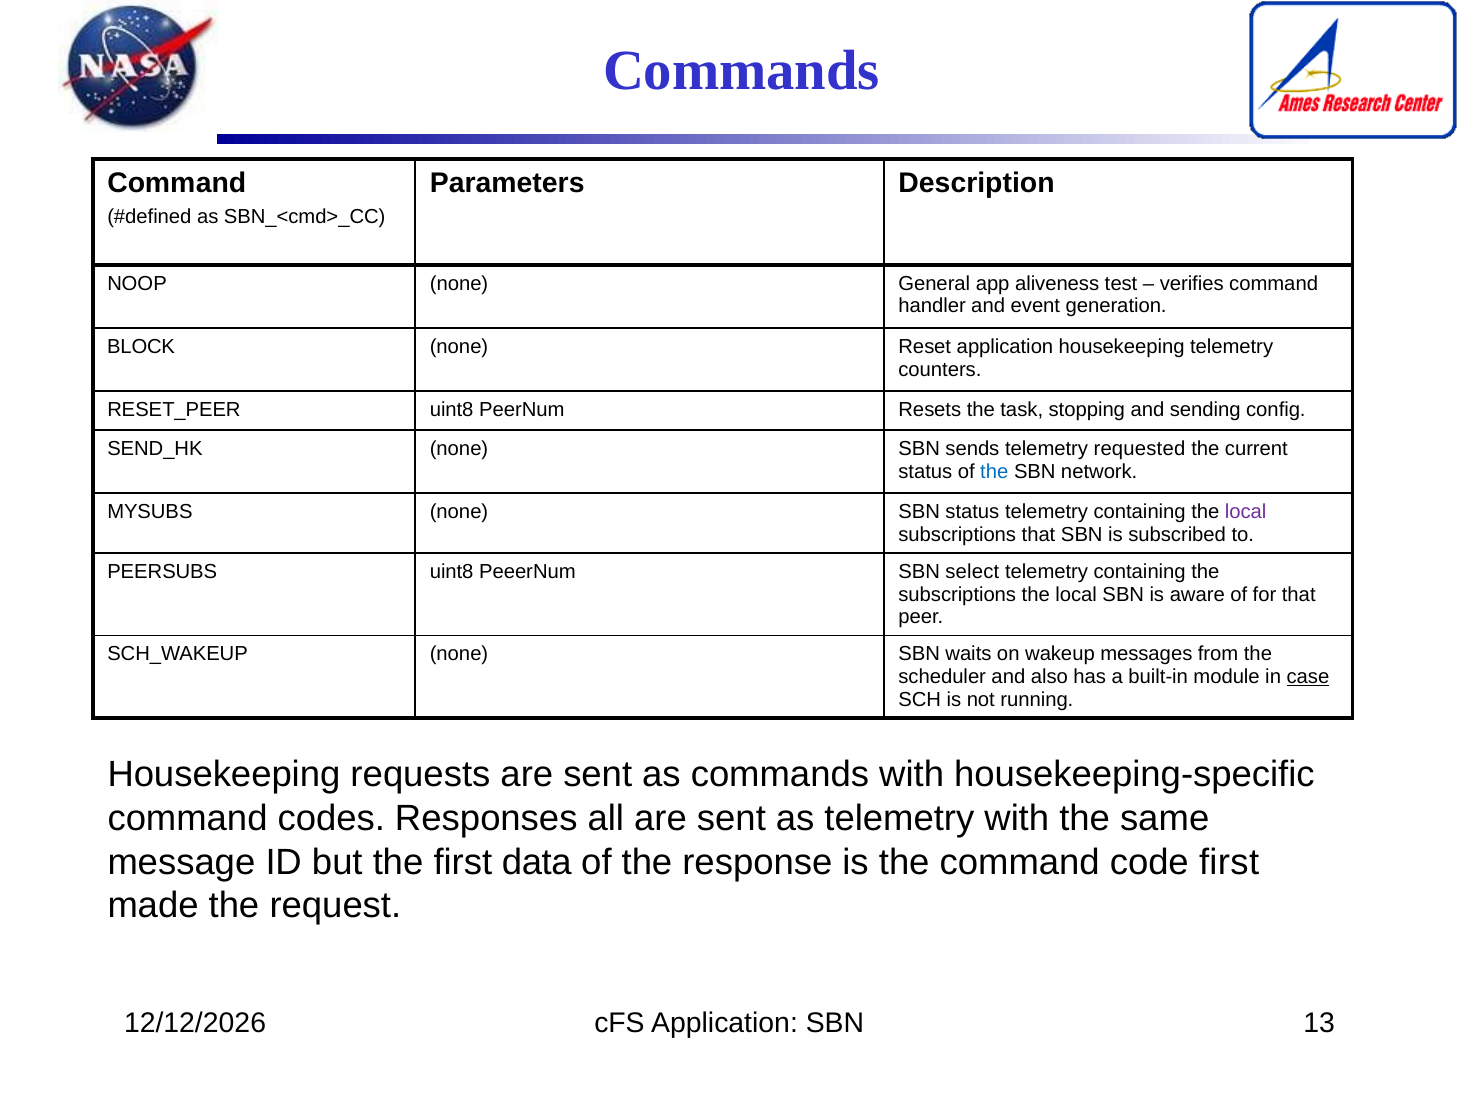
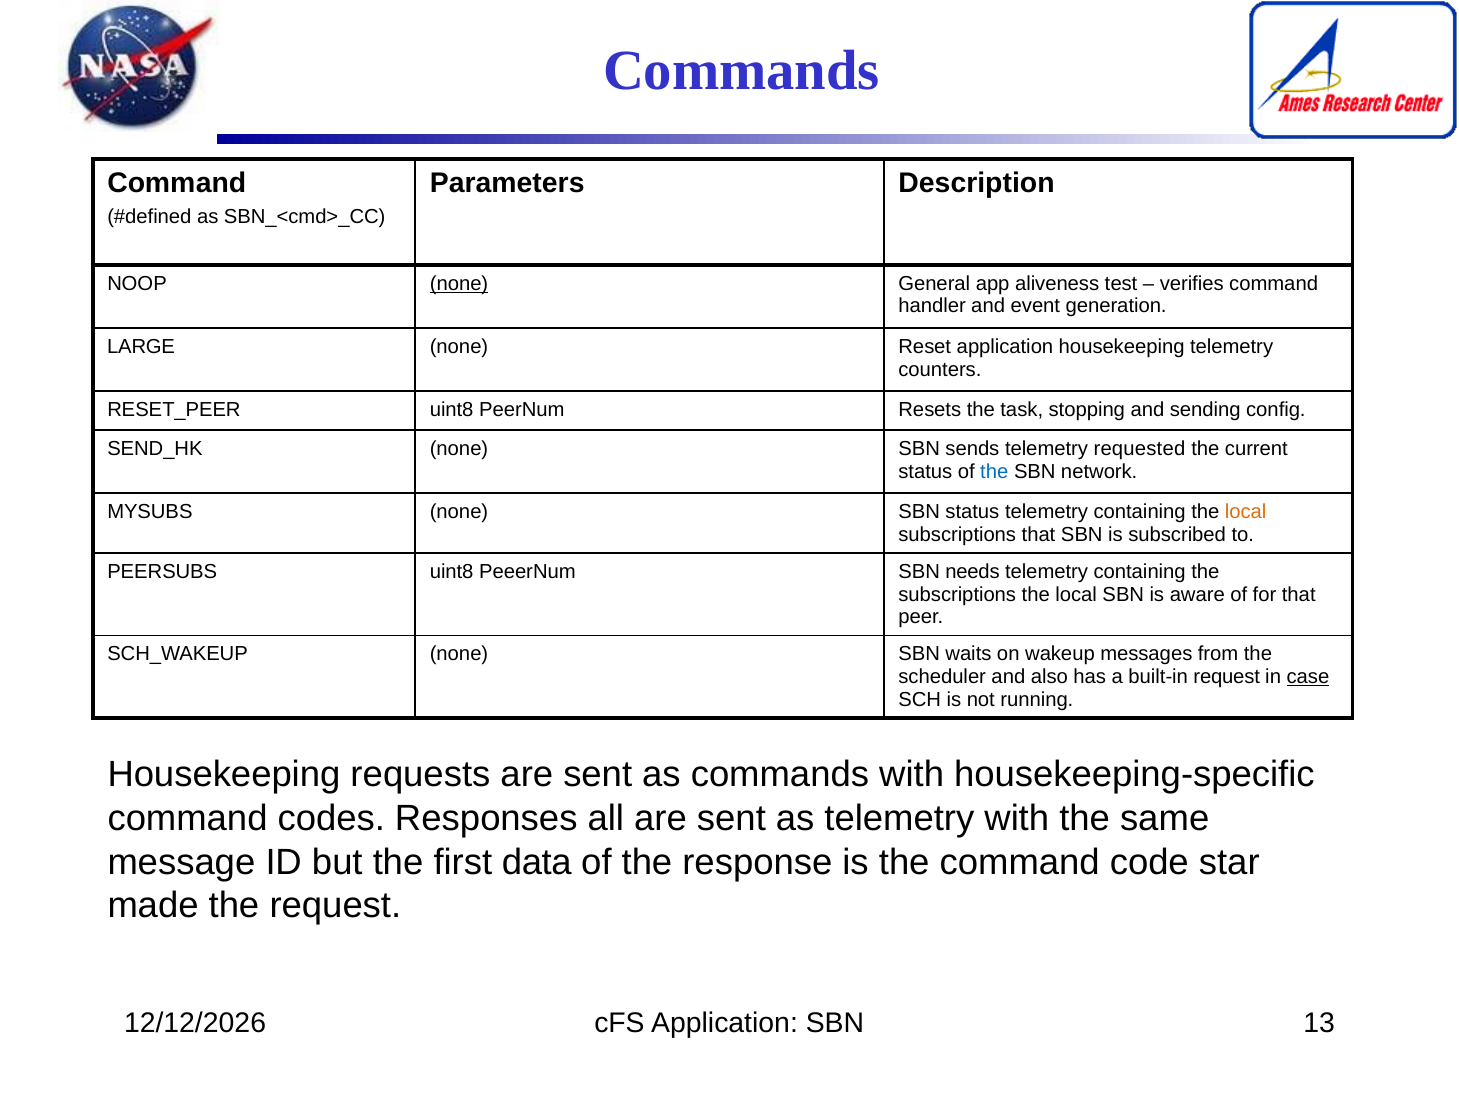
none at (459, 284) underline: none -> present
BLOCK: BLOCK -> LARGE
local at (1246, 512) colour: purple -> orange
select: select -> needs
built-in module: module -> request
code first: first -> star
